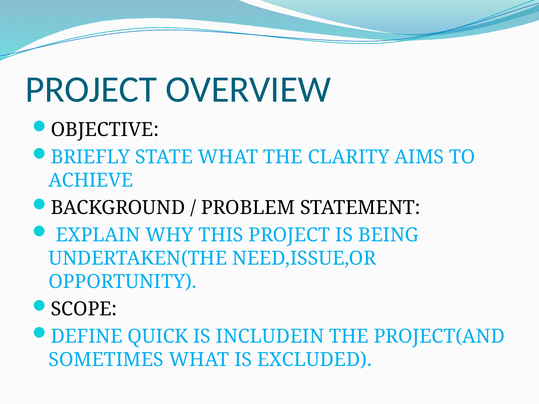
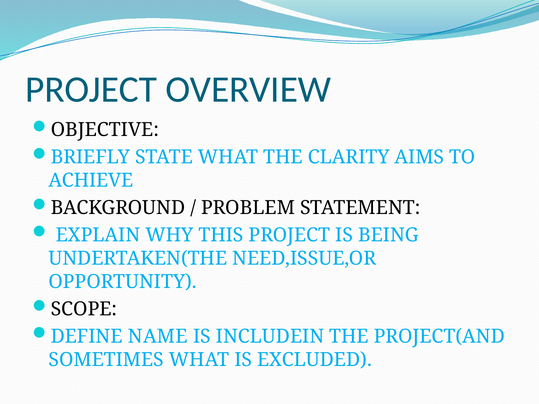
QUICK: QUICK -> NAME
